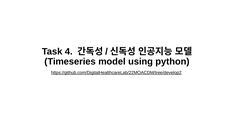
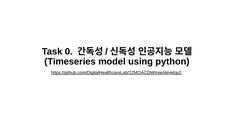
4: 4 -> 0
